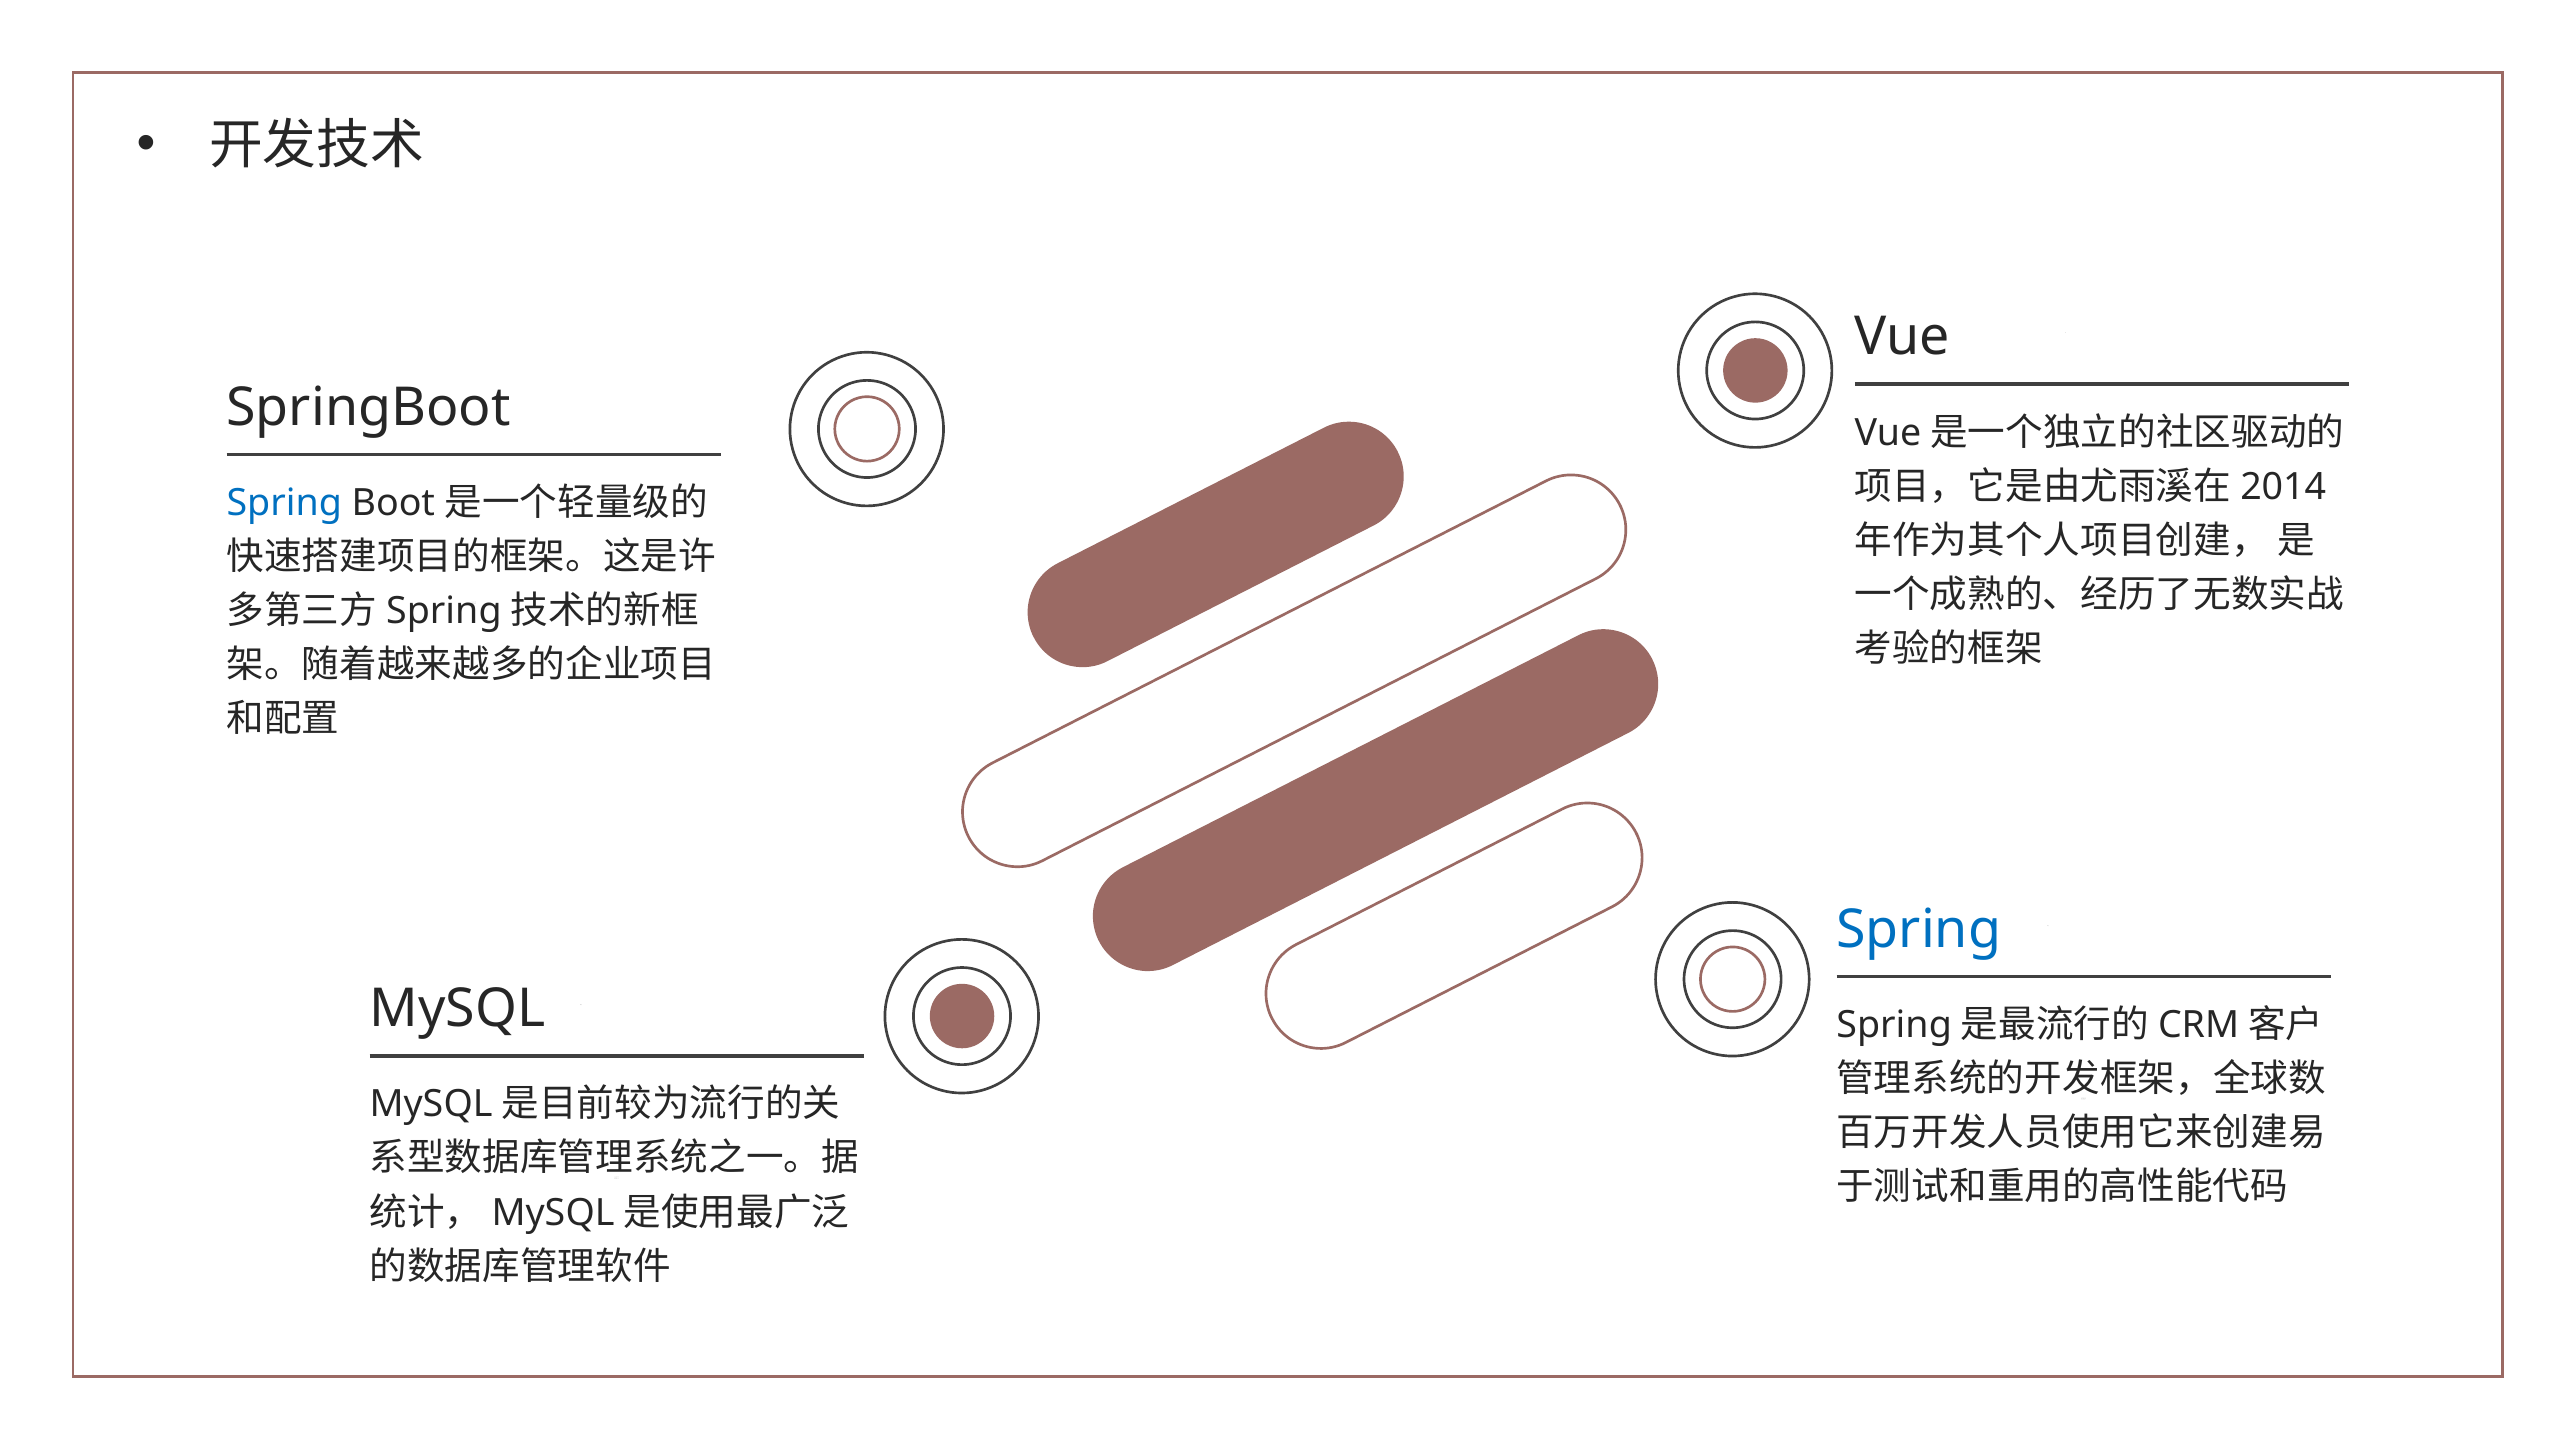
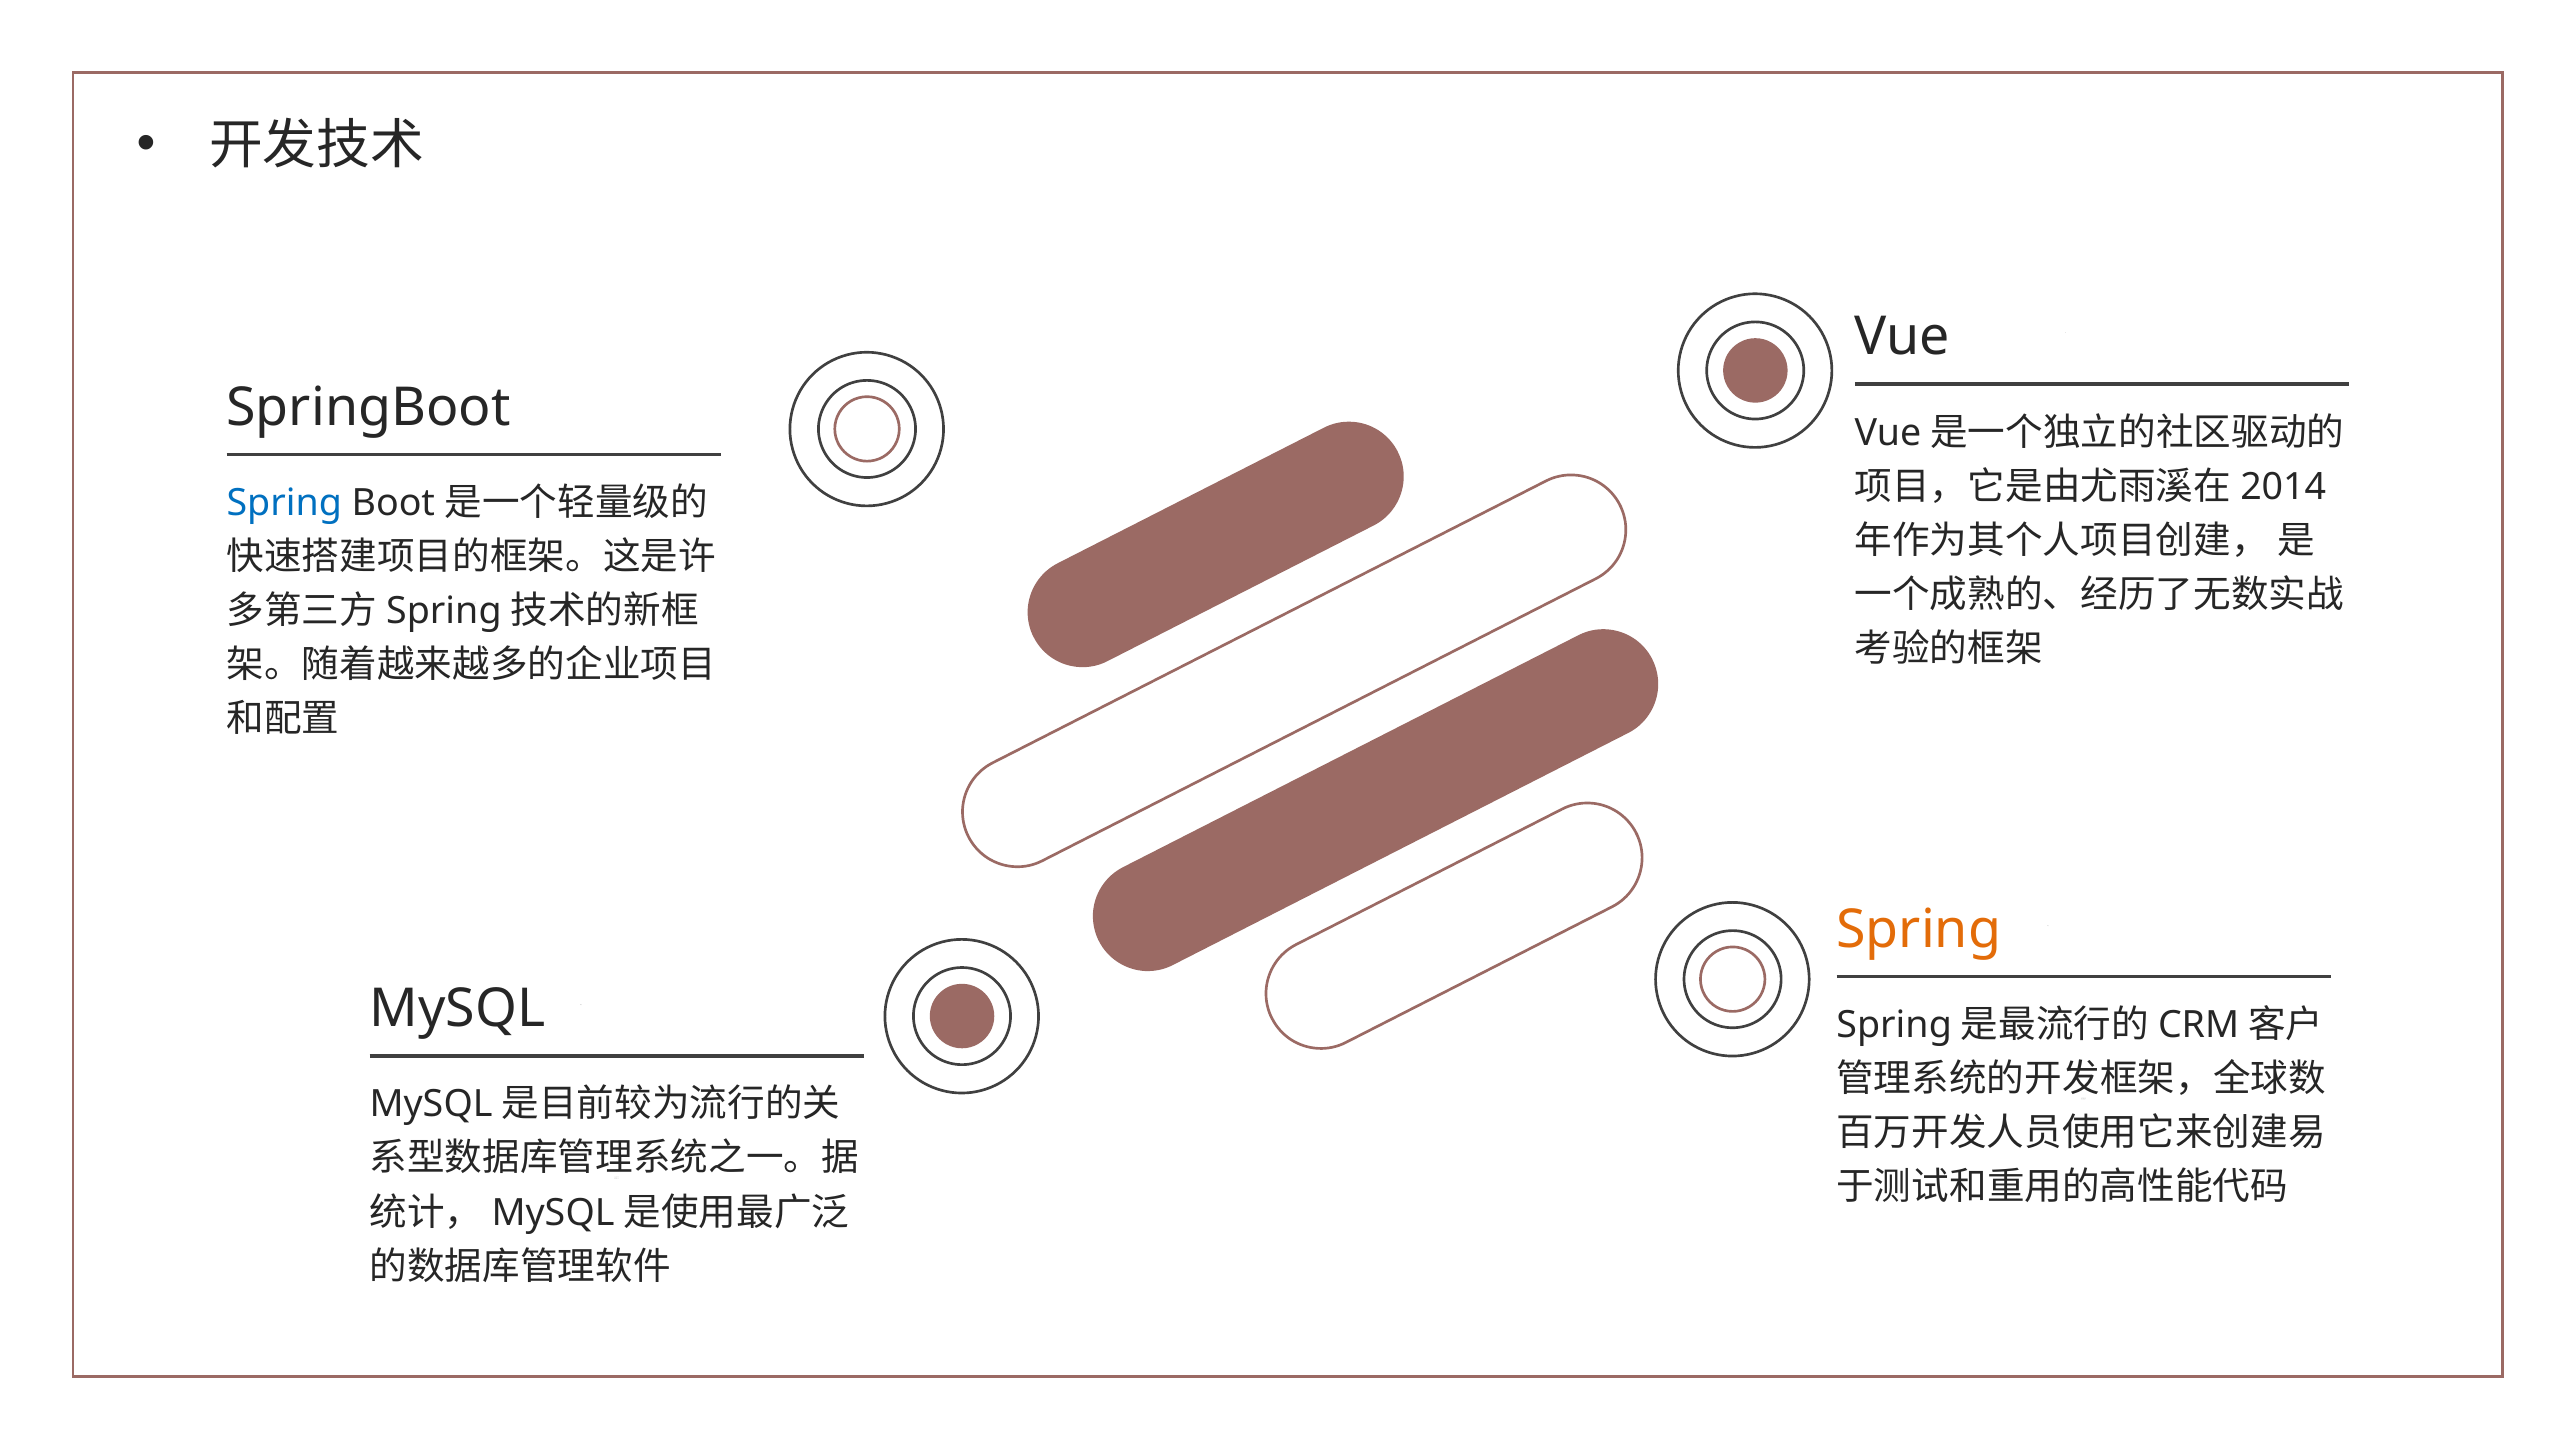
Spring at (1919, 930) colour: blue -> orange
